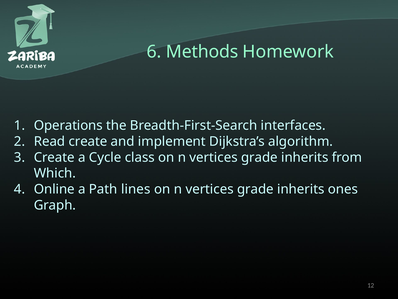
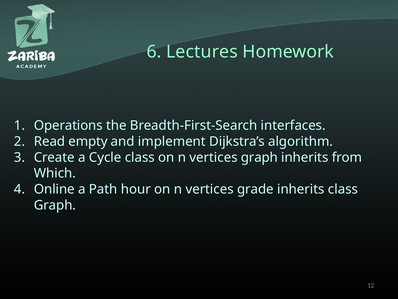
Methods: Methods -> Lectures
Read create: create -> empty
grade at (259, 157): grade -> graph
lines: lines -> hour
inherits ones: ones -> class
